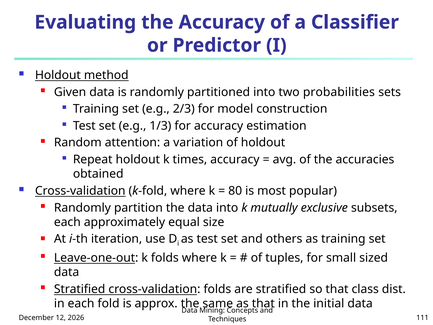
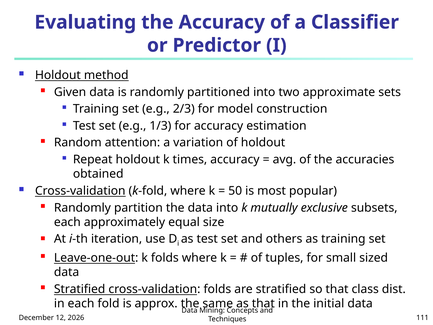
probabilities: probabilities -> approximate
80: 80 -> 50
